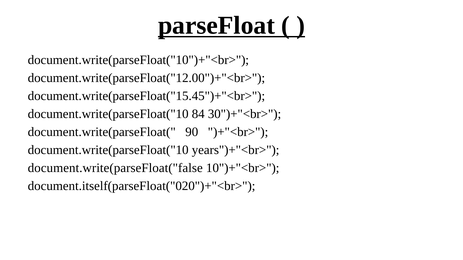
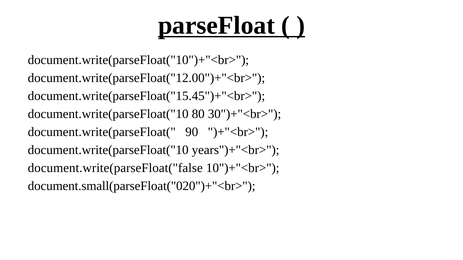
84: 84 -> 80
document.itself(parseFloat("020")+"<br>: document.itself(parseFloat("020")+"<br> -> document.small(parseFloat("020")+"<br>
